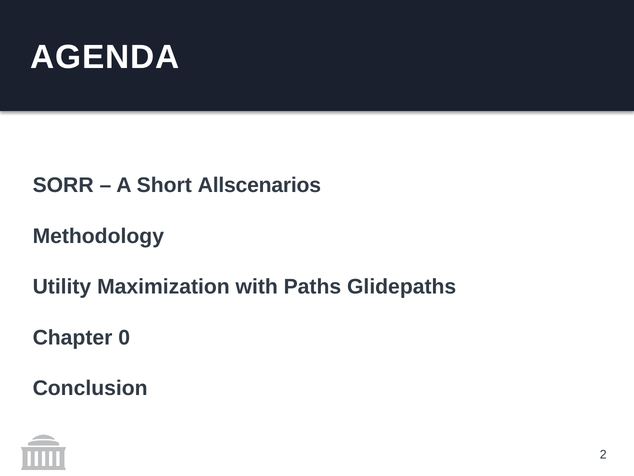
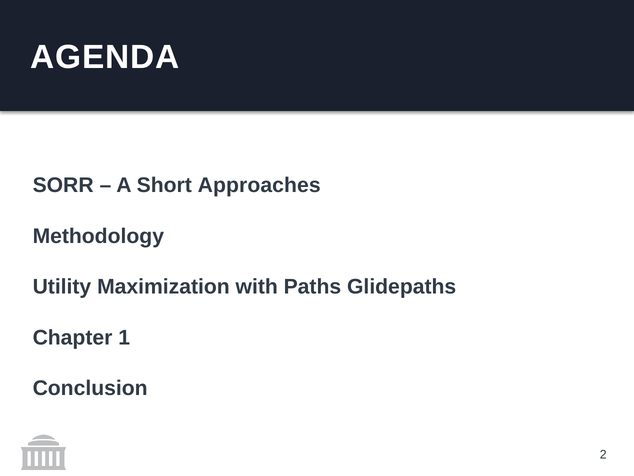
Allscenarios: Allscenarios -> Approaches
0: 0 -> 1
